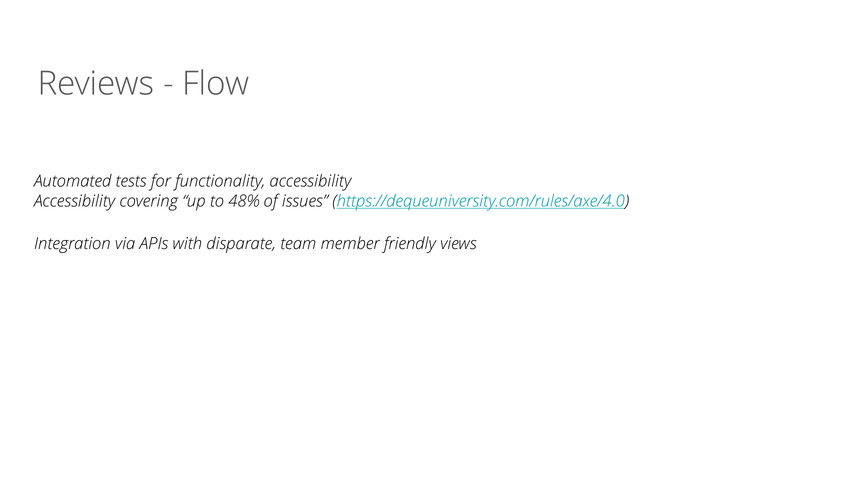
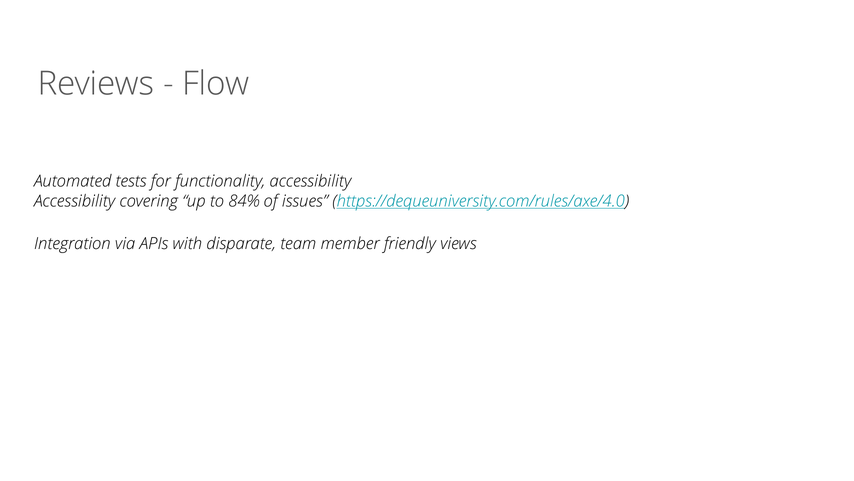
48%: 48% -> 84%
